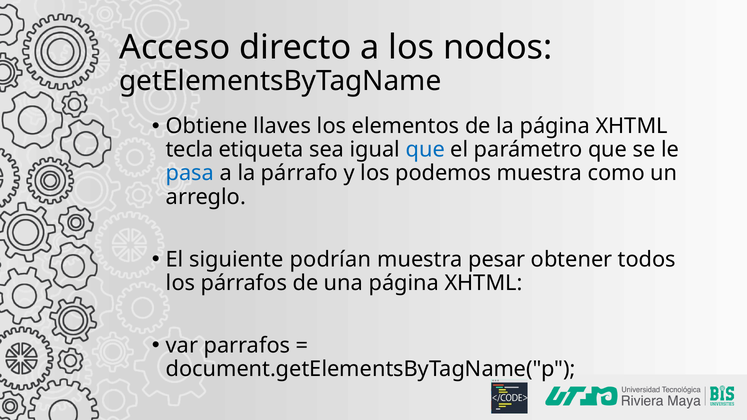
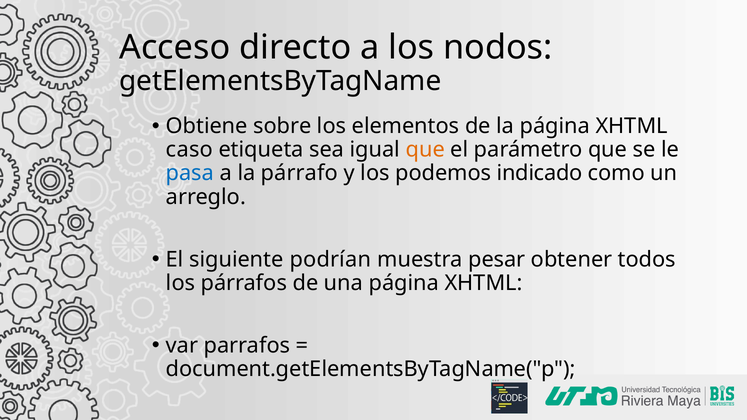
llaves: llaves -> sobre
tecla: tecla -> caso
que at (425, 150) colour: blue -> orange
podemos muestra: muestra -> indicado
